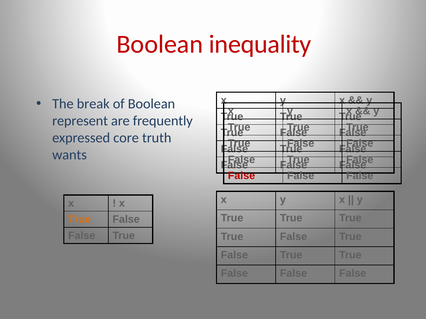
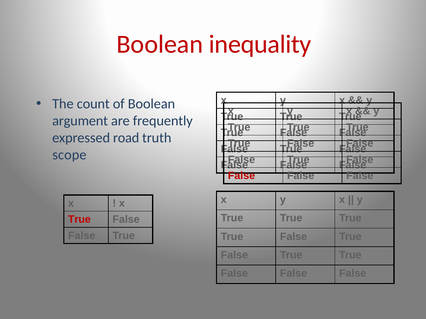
break: break -> count
represent: represent -> argument
core: core -> road
wants: wants -> scope
True at (79, 220) colour: orange -> red
